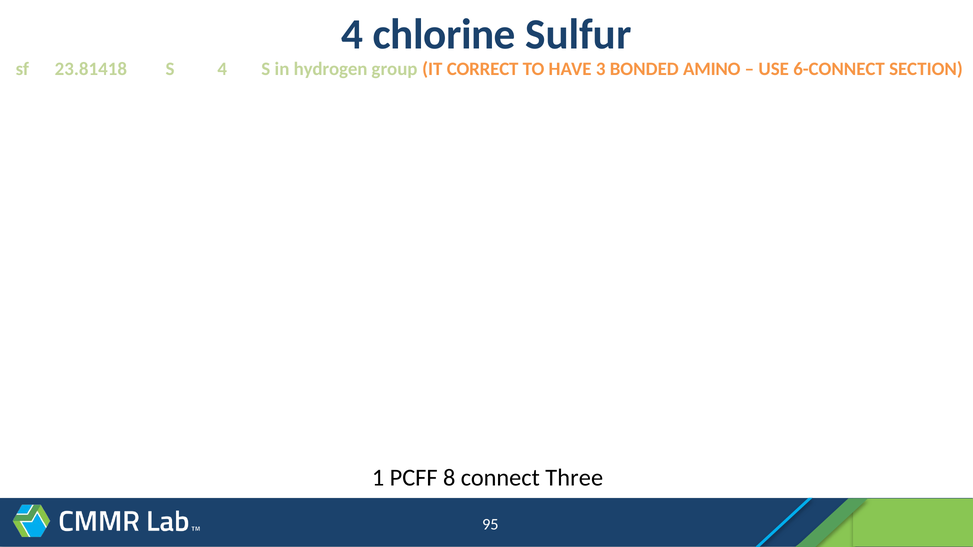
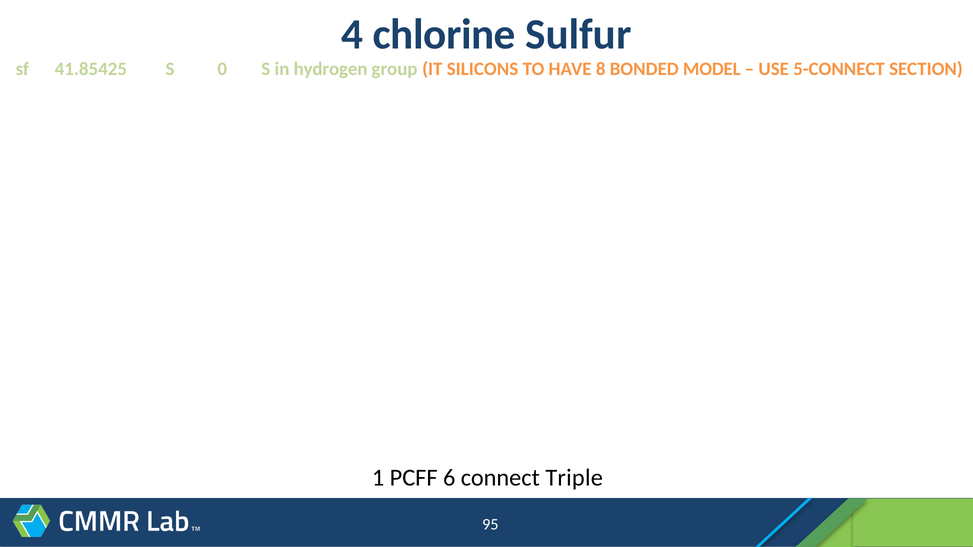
23.81418: 23.81418 -> 41.85425
S 4: 4 -> 0
CORRECT: CORRECT -> SILICONS
3: 3 -> 8
AMINO: AMINO -> MODEL
6-CONNECT: 6-CONNECT -> 5-CONNECT
8: 8 -> 6
Three: Three -> Triple
